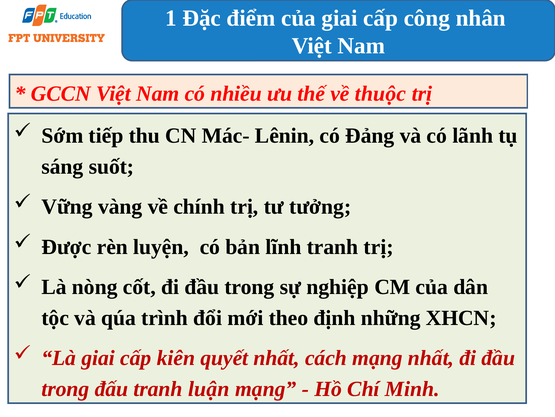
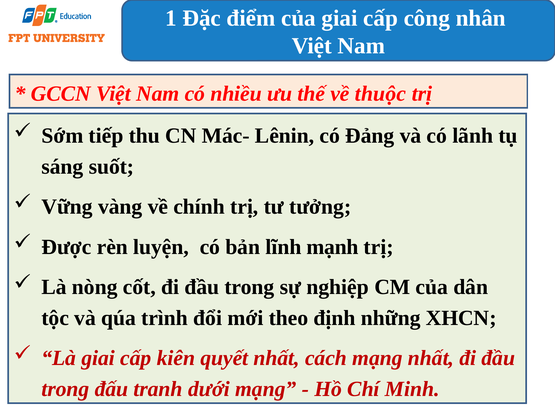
lĩnh tranh: tranh -> mạnh
luận: luận -> dưới
